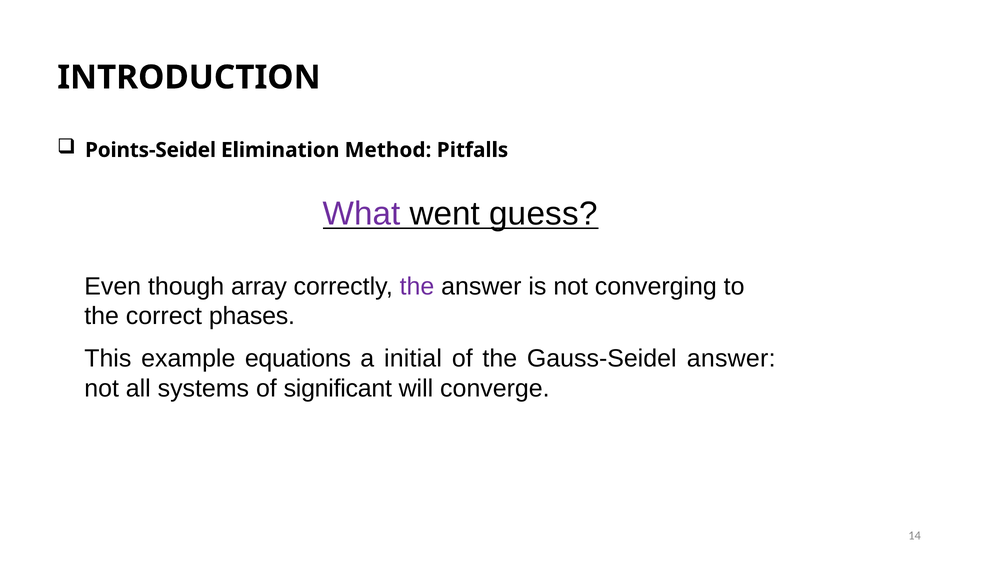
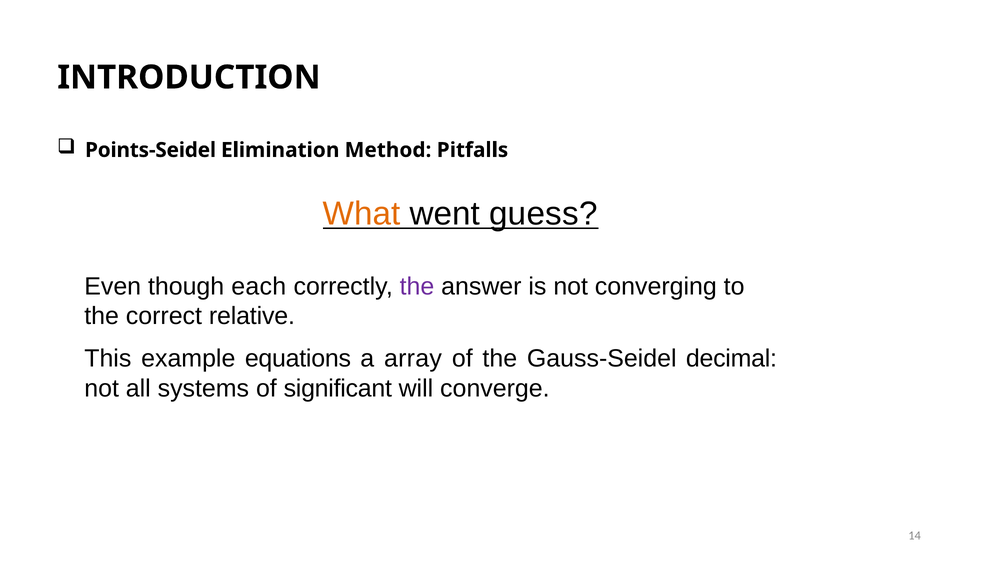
What colour: purple -> orange
array: array -> each
phases: phases -> relative
initial: initial -> array
Gauss-Seidel answer: answer -> decimal
